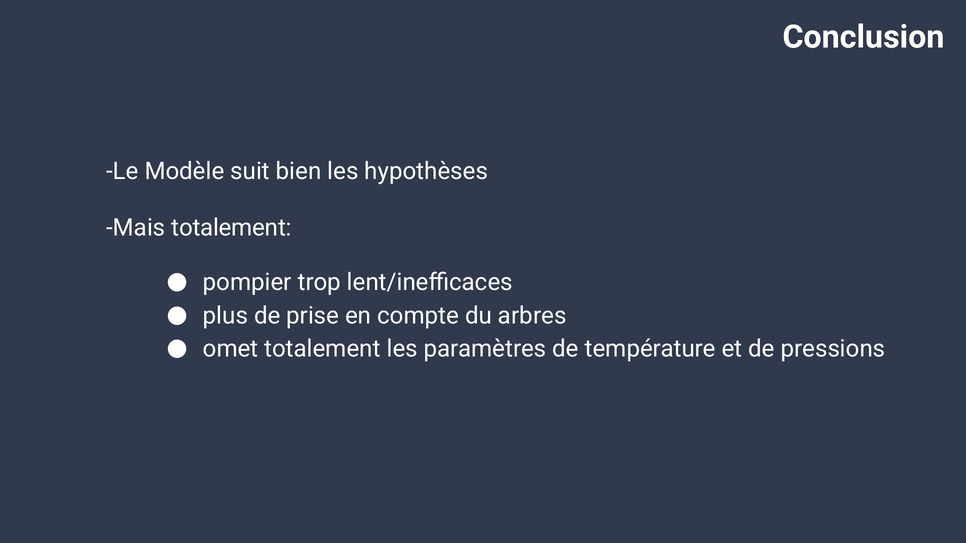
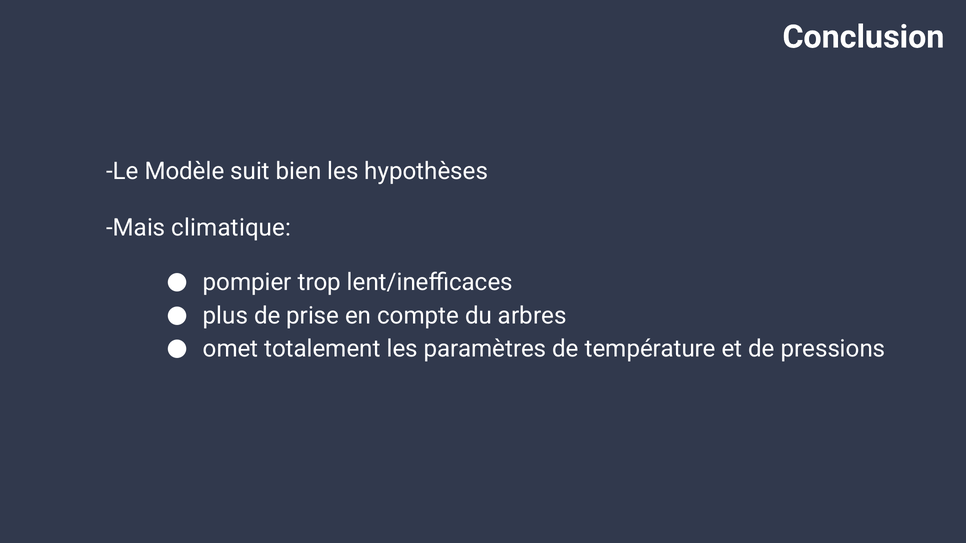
Mais totalement: totalement -> climatique
